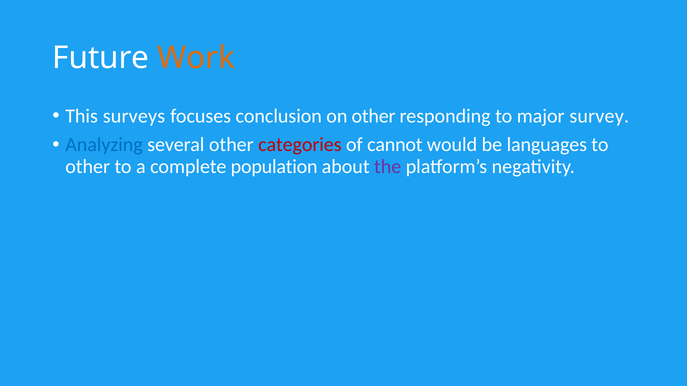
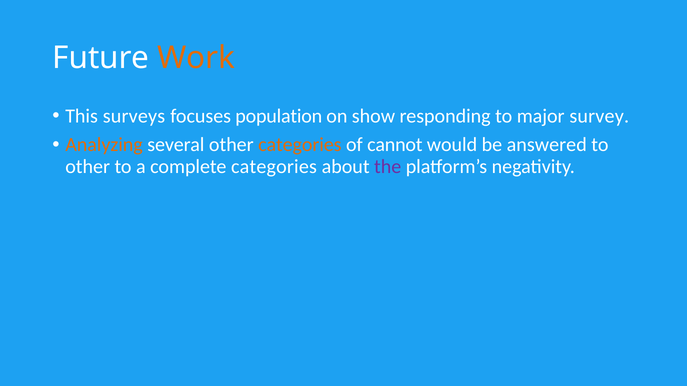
conclusion: conclusion -> population
on other: other -> show
Analyzing colour: blue -> orange
categories at (300, 145) colour: red -> orange
languages: languages -> answered
complete population: population -> categories
